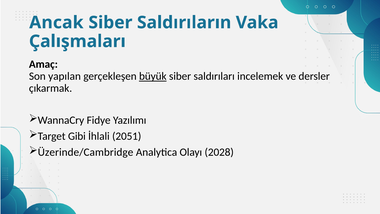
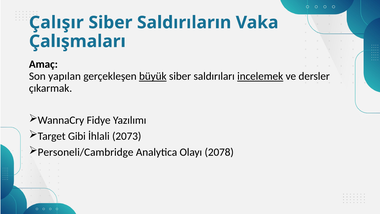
Ancak: Ancak -> Çalışır
incelemek underline: none -> present
2051: 2051 -> 2073
Üzerinde/Cambridge: Üzerinde/Cambridge -> Personeli/Cambridge
2028: 2028 -> 2078
